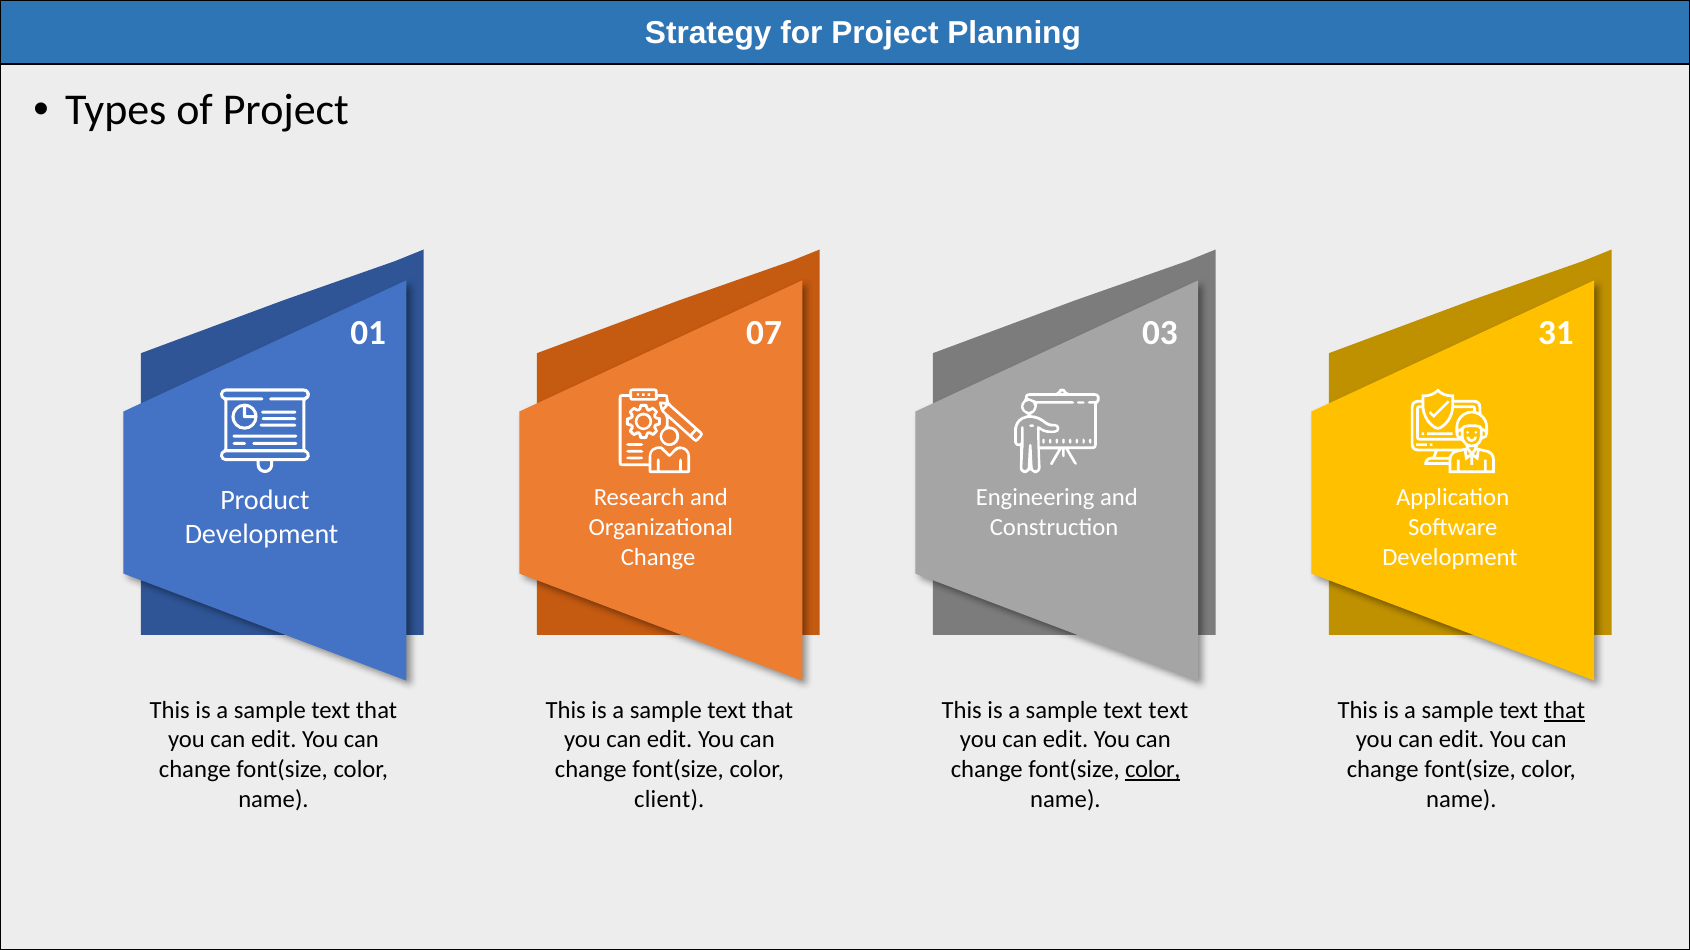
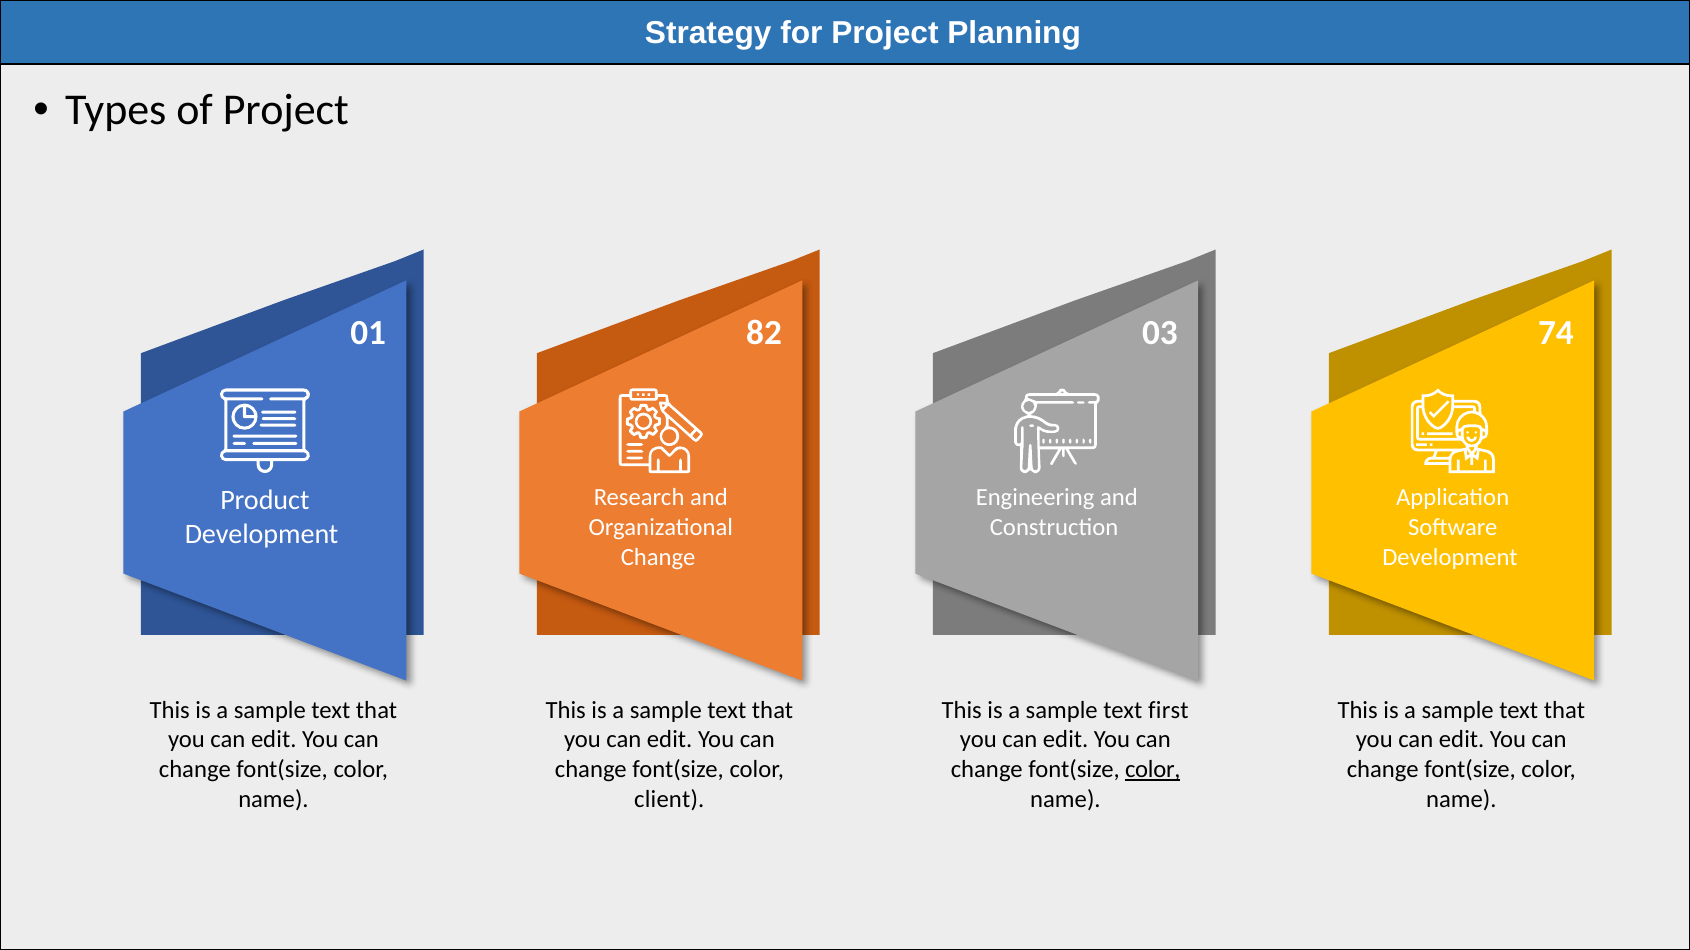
07: 07 -> 82
31: 31 -> 74
text text: text -> first
that at (1564, 711) underline: present -> none
